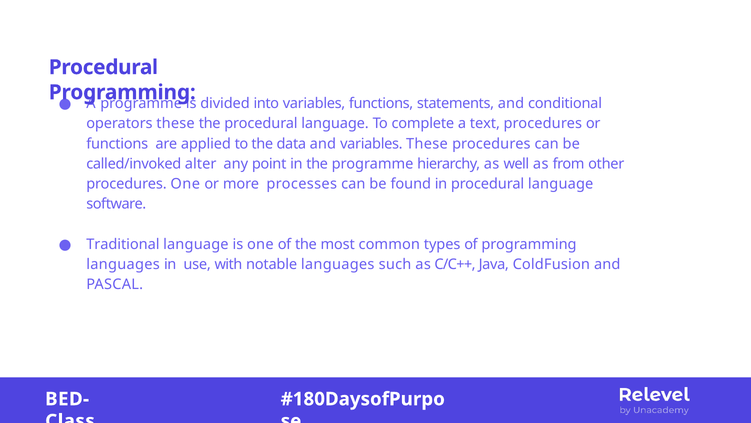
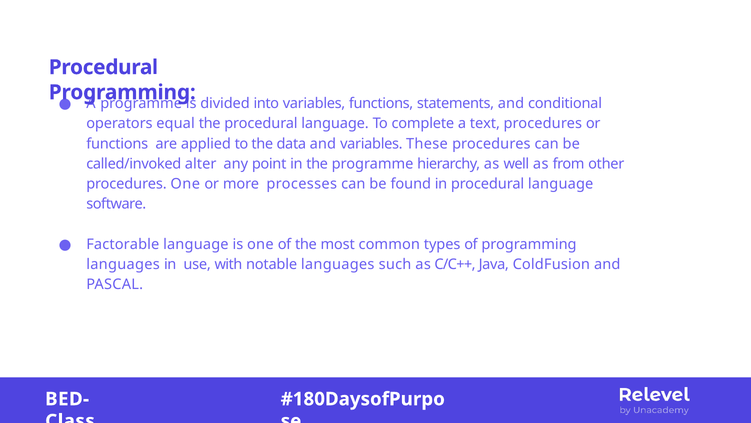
operators these: these -> equal
Traditional: Traditional -> Factorable
